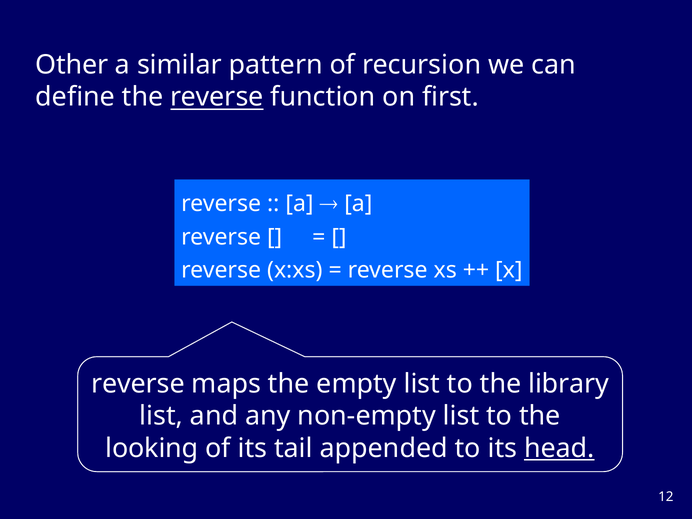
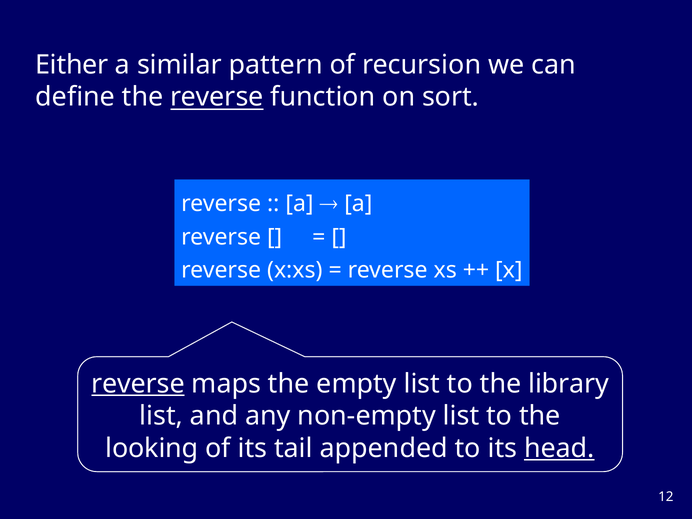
Other: Other -> Either
first: first -> sort
reverse at (138, 384) underline: none -> present
